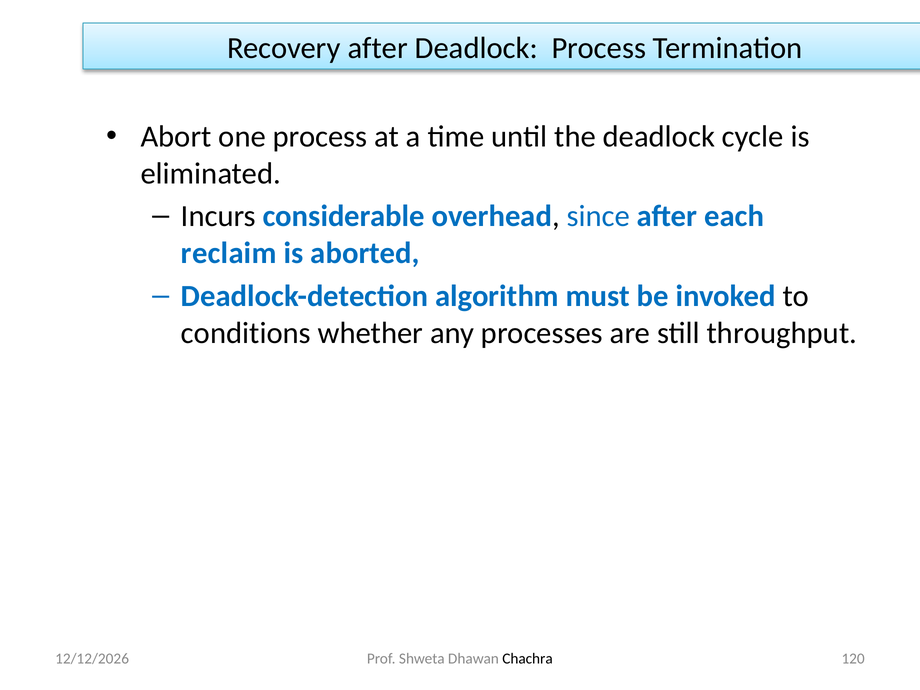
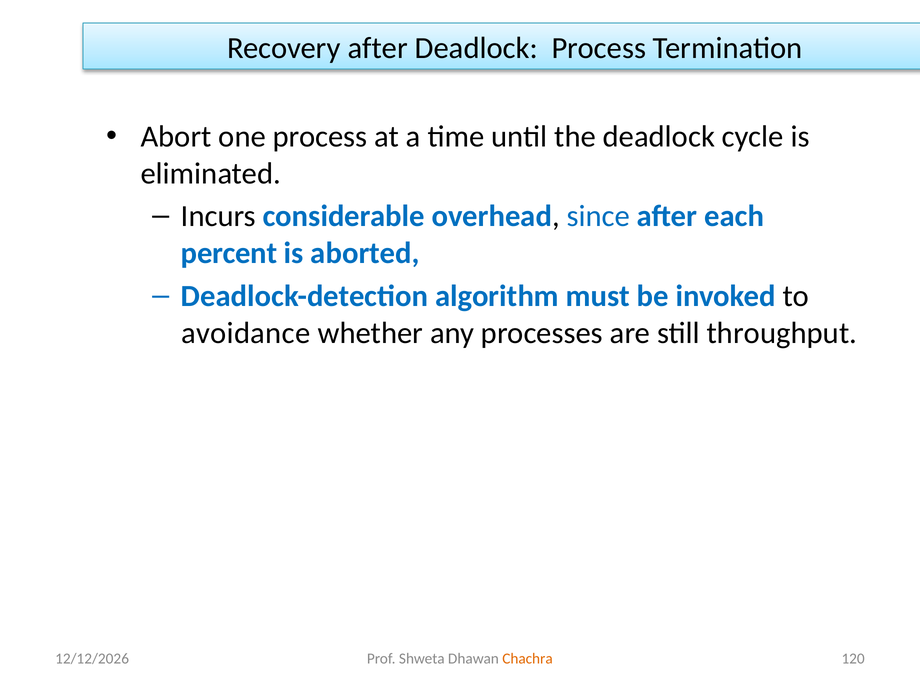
reclaim: reclaim -> percent
conditions: conditions -> avoidance
Chachra colour: black -> orange
